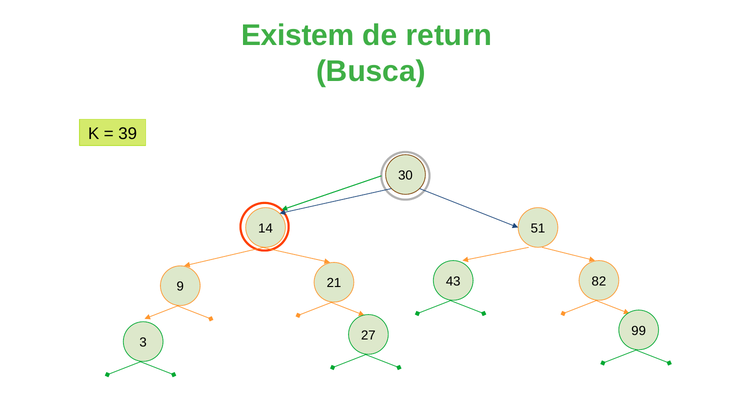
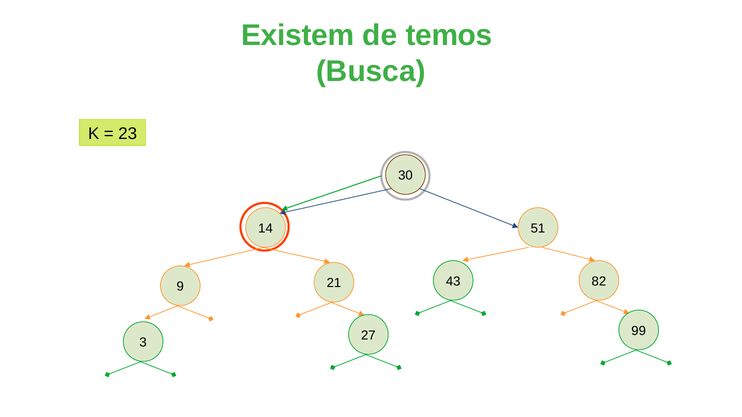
return: return -> temos
39: 39 -> 23
